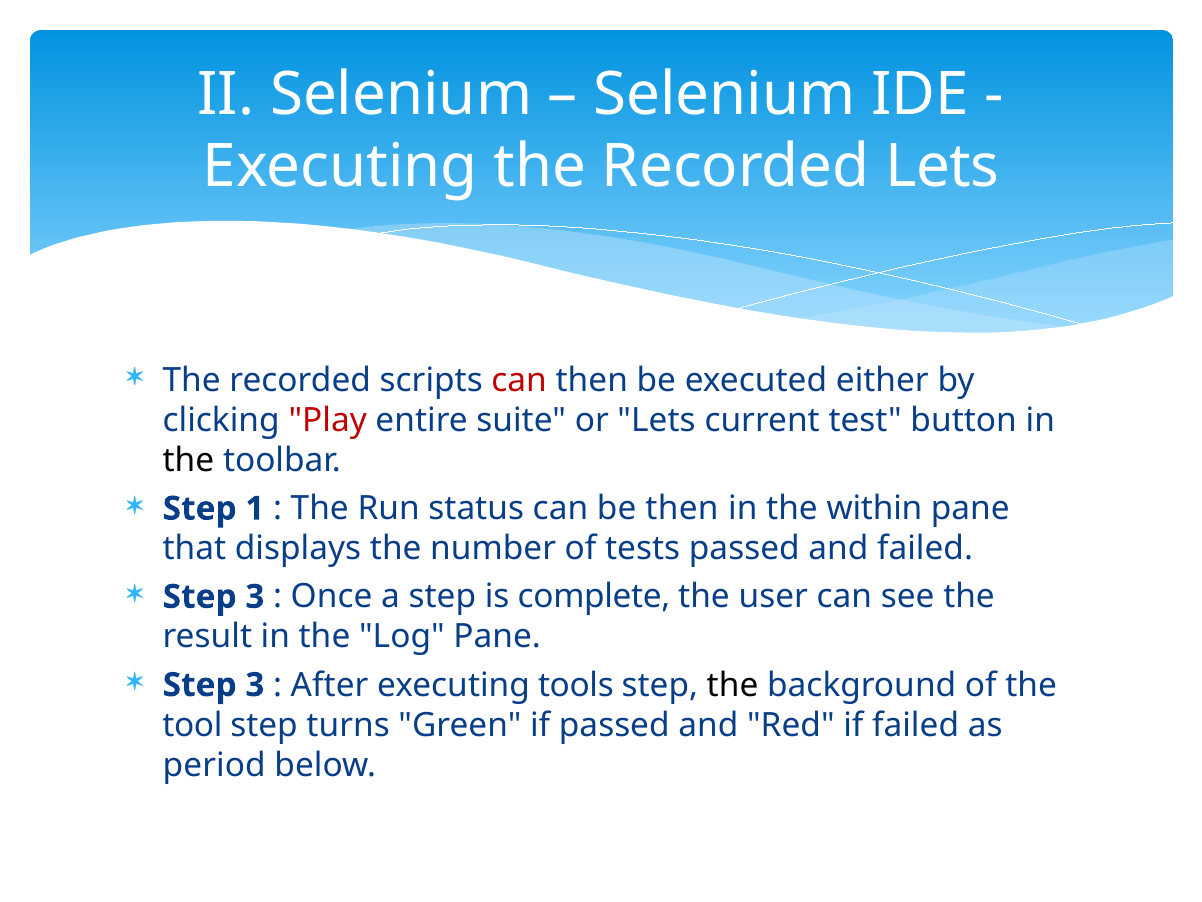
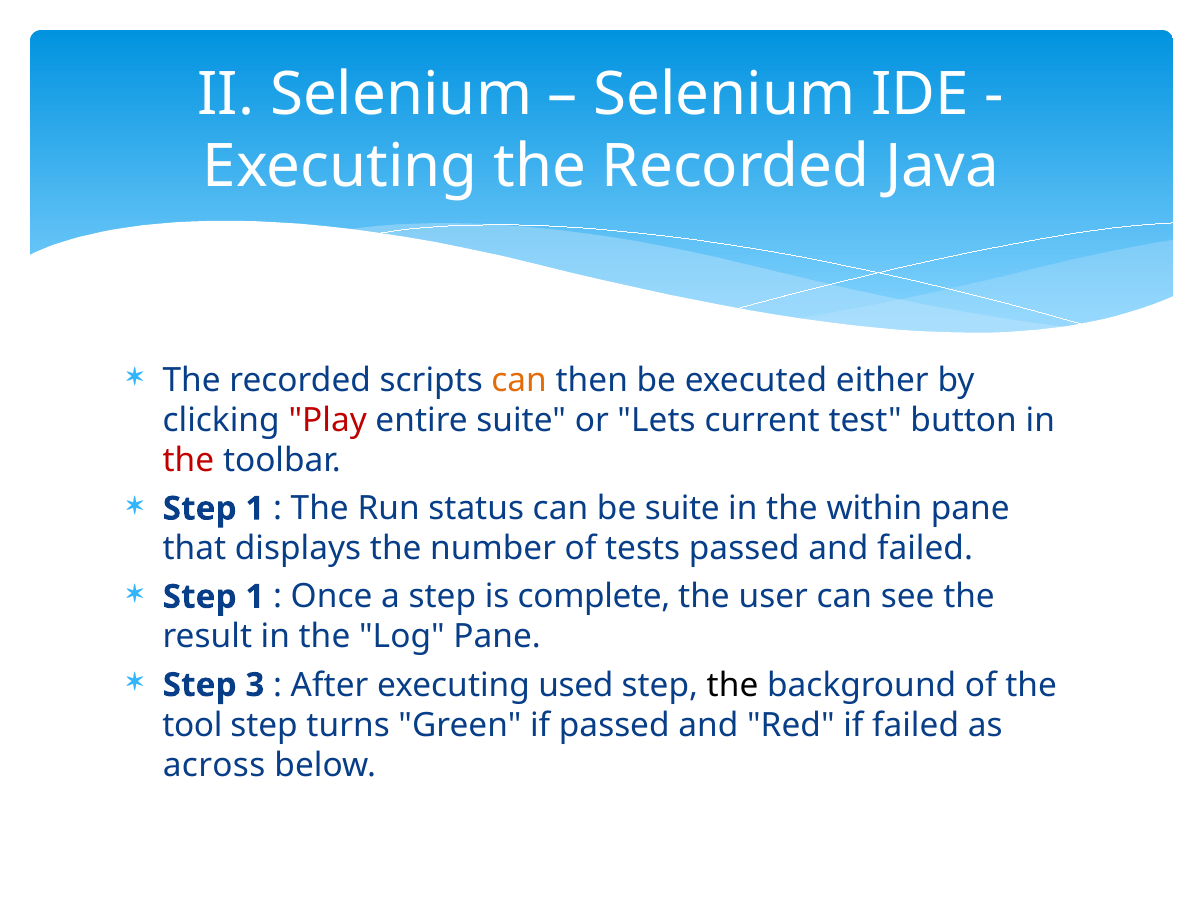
Recorded Lets: Lets -> Java
can at (519, 380) colour: red -> orange
the at (188, 460) colour: black -> red
be then: then -> suite
3 at (255, 597): 3 -> 1
tools: tools -> used
period: period -> across
